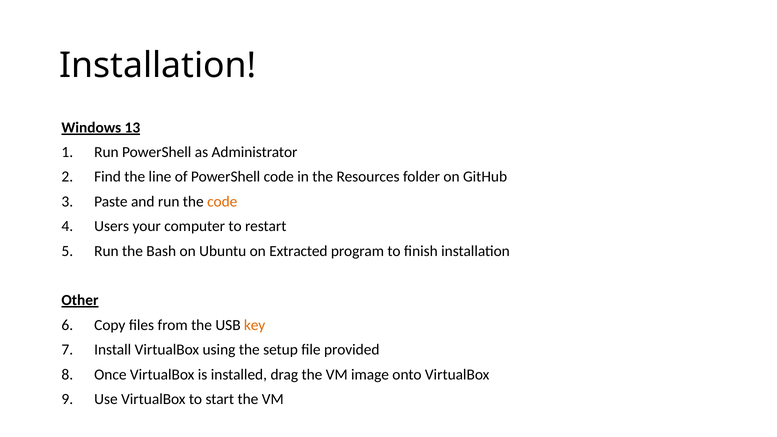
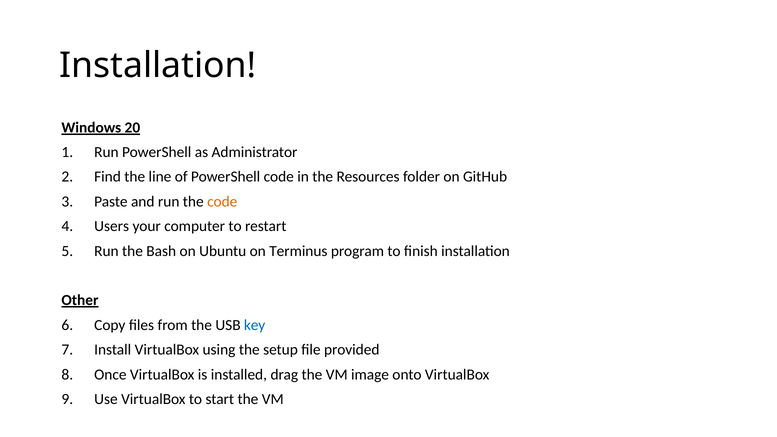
13: 13 -> 20
Extracted: Extracted -> Terminus
key colour: orange -> blue
